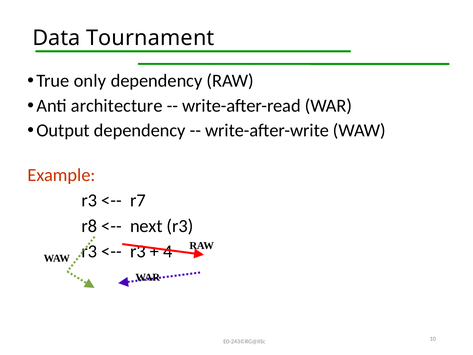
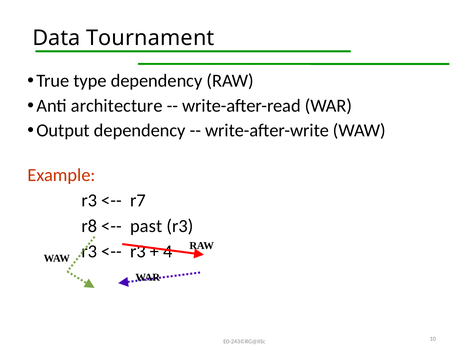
only: only -> type
next: next -> past
